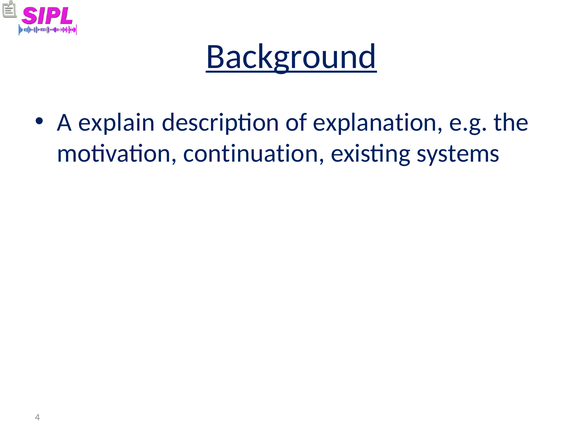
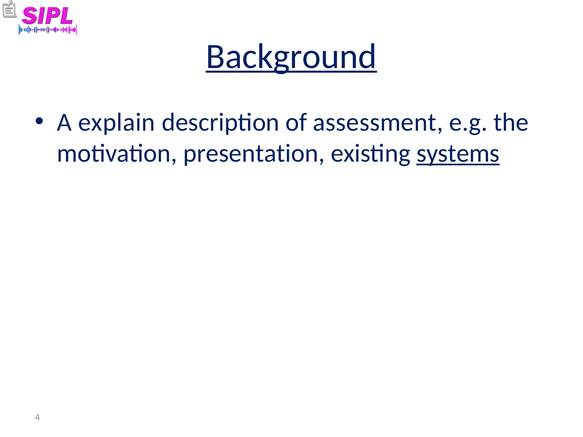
explanation: explanation -> assessment
continuation: continuation -> presentation
systems underline: none -> present
